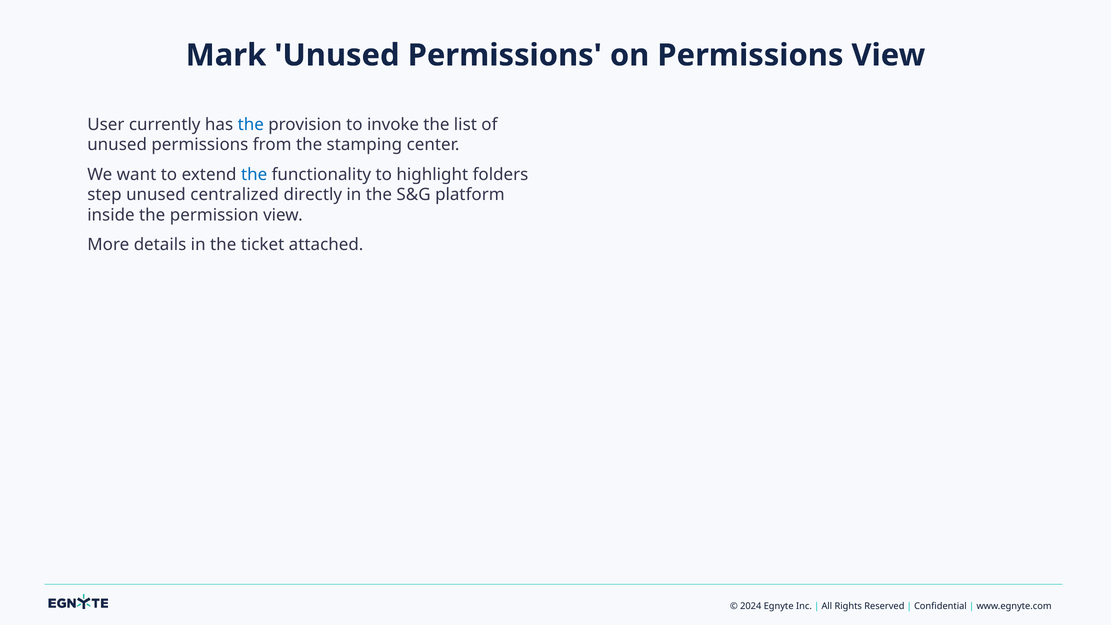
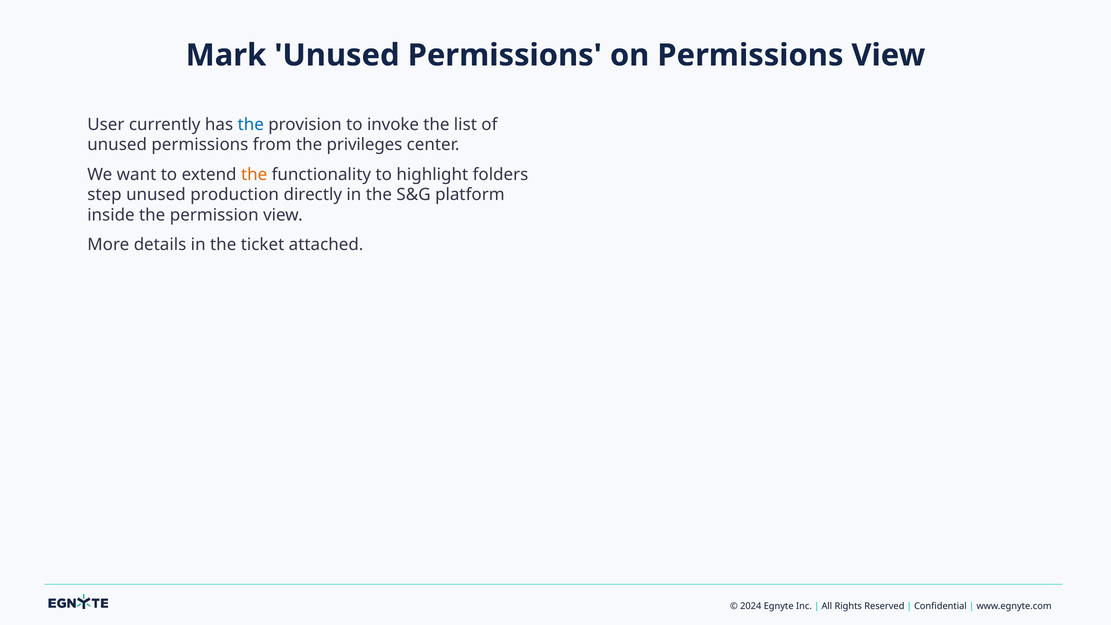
stamping: stamping -> privileges
the at (254, 174) colour: blue -> orange
centralized: centralized -> production
